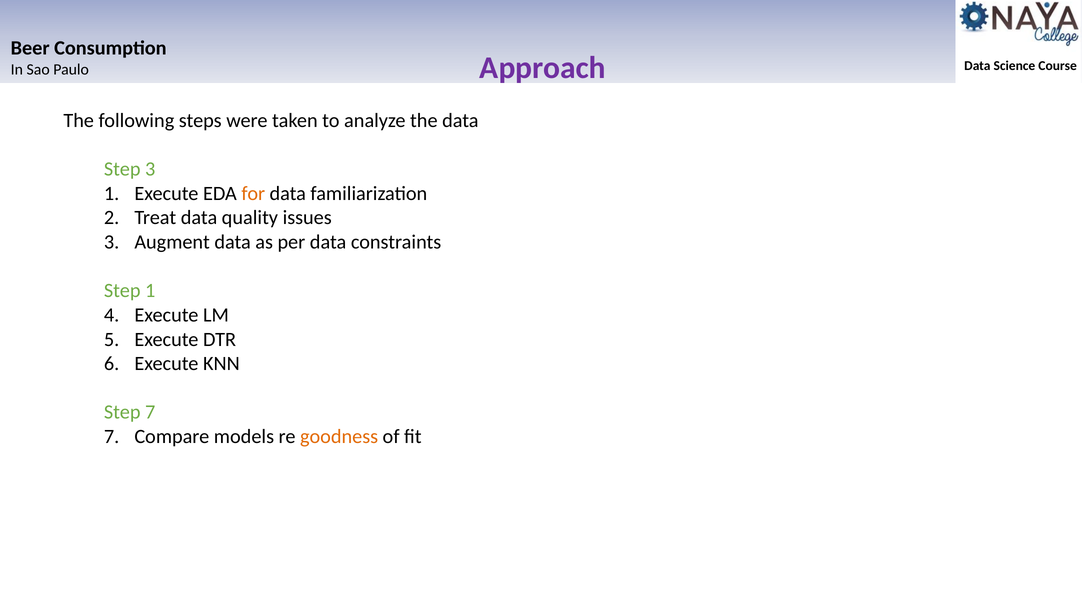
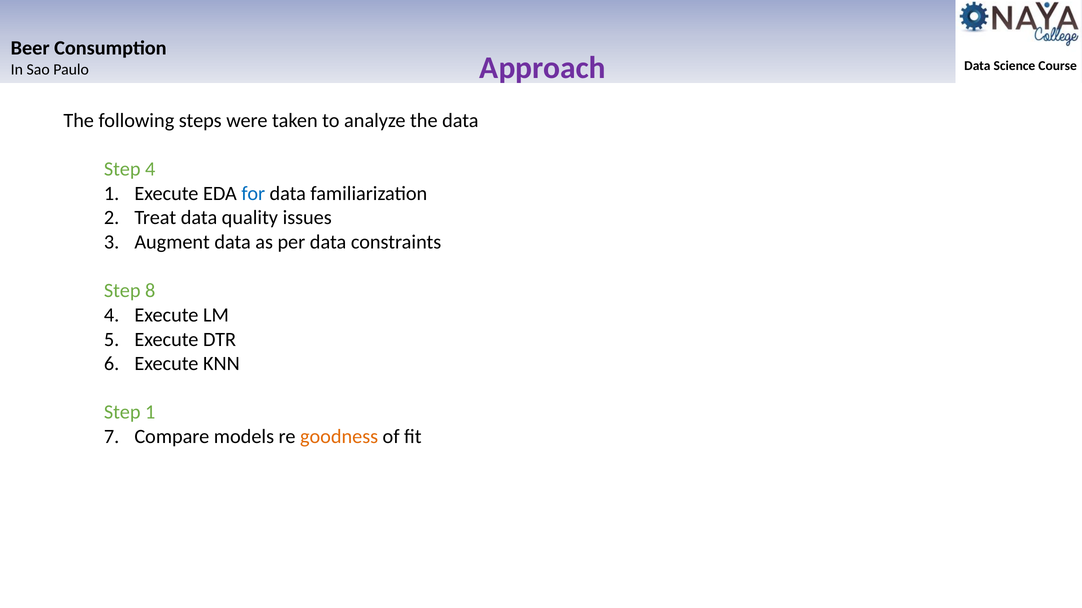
Step 3: 3 -> 4
for colour: orange -> blue
Step 1: 1 -> 8
Step 7: 7 -> 1
